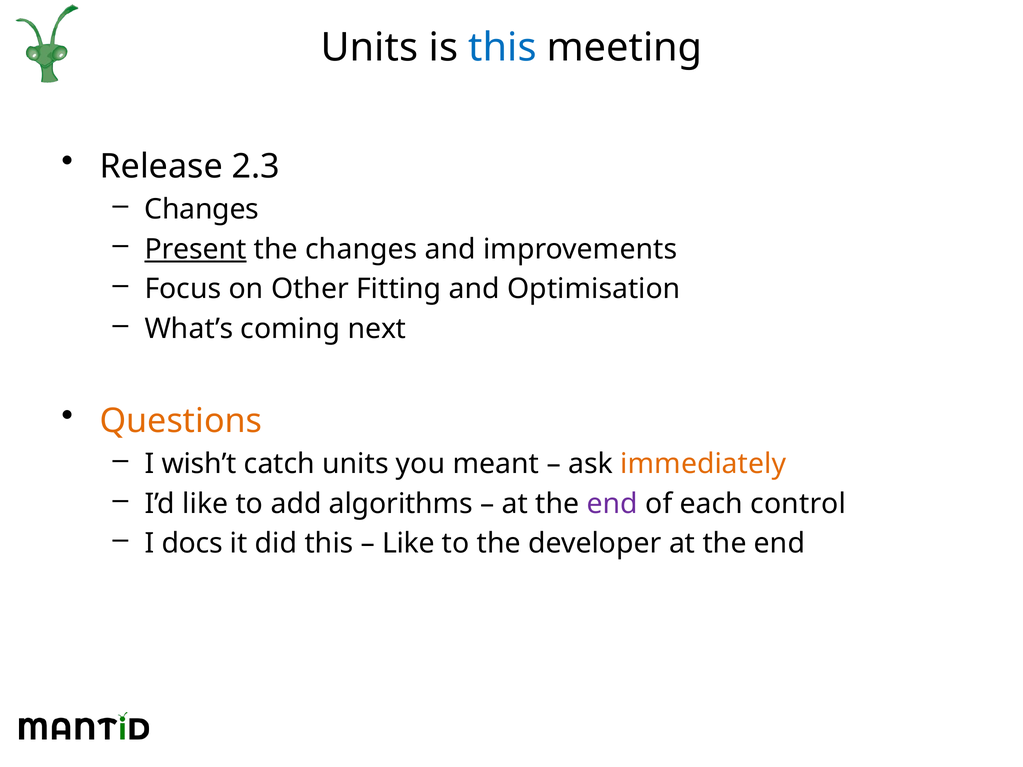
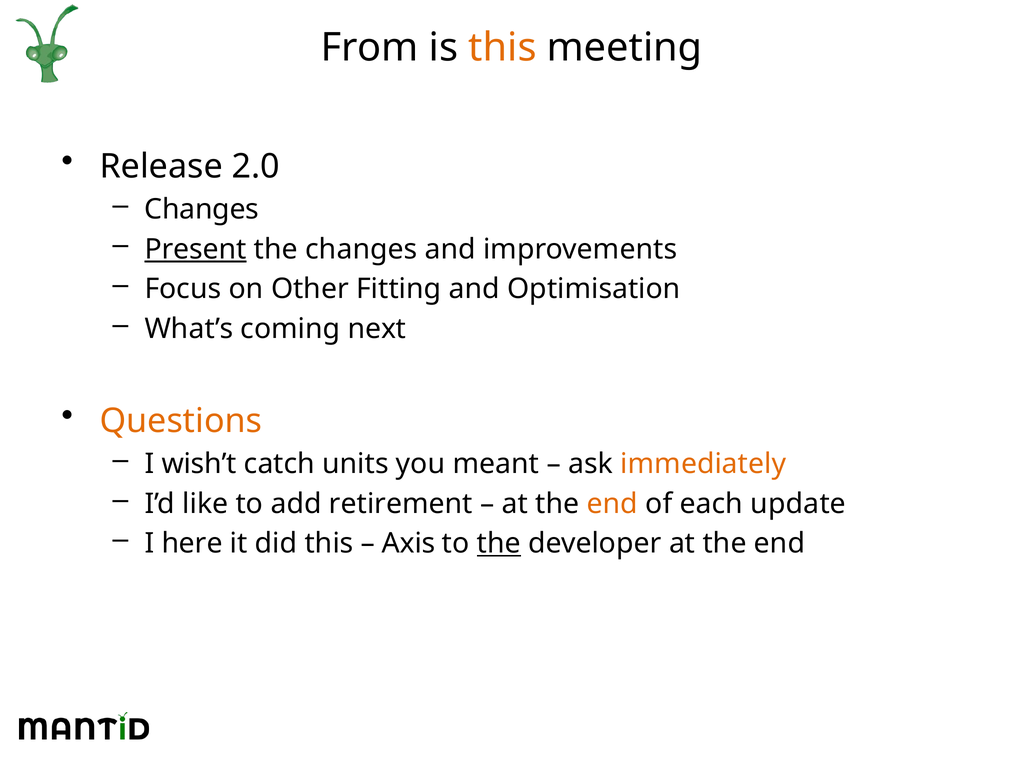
Units at (369, 48): Units -> From
this at (503, 48) colour: blue -> orange
2.3: 2.3 -> 2.0
algorithms: algorithms -> retirement
end at (612, 504) colour: purple -> orange
control: control -> update
docs: docs -> here
Like at (409, 544): Like -> Axis
the at (499, 544) underline: none -> present
